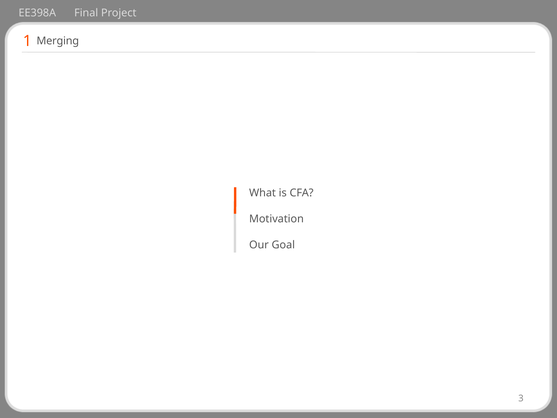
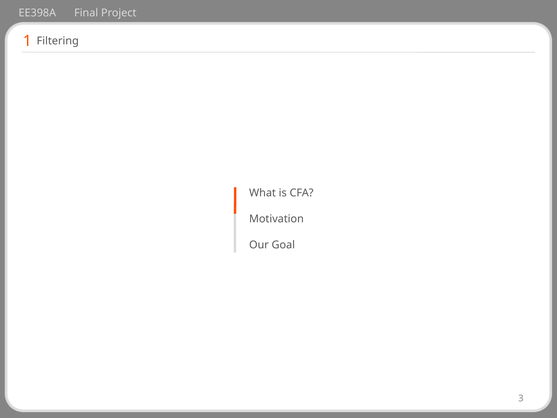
Merging: Merging -> Filtering
